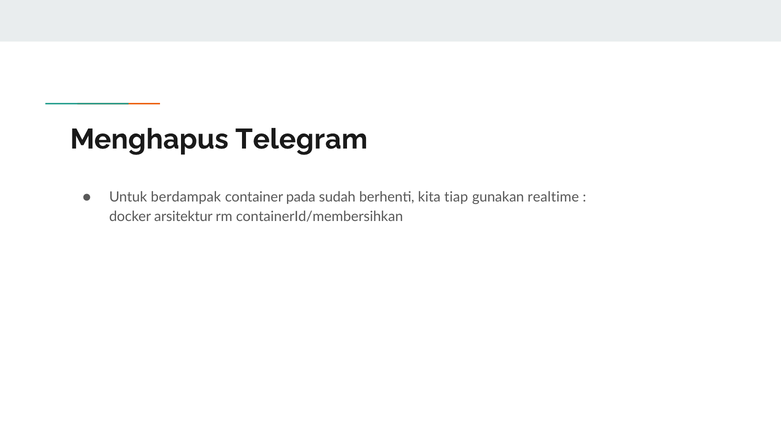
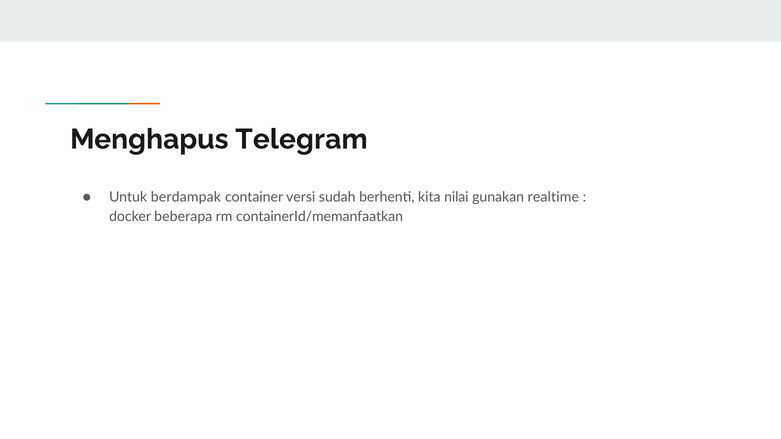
pada: pada -> versi
tiap: tiap -> nilai
arsitektur: arsitektur -> beberapa
containerId/membersihkan: containerId/membersihkan -> containerId/memanfaatkan
